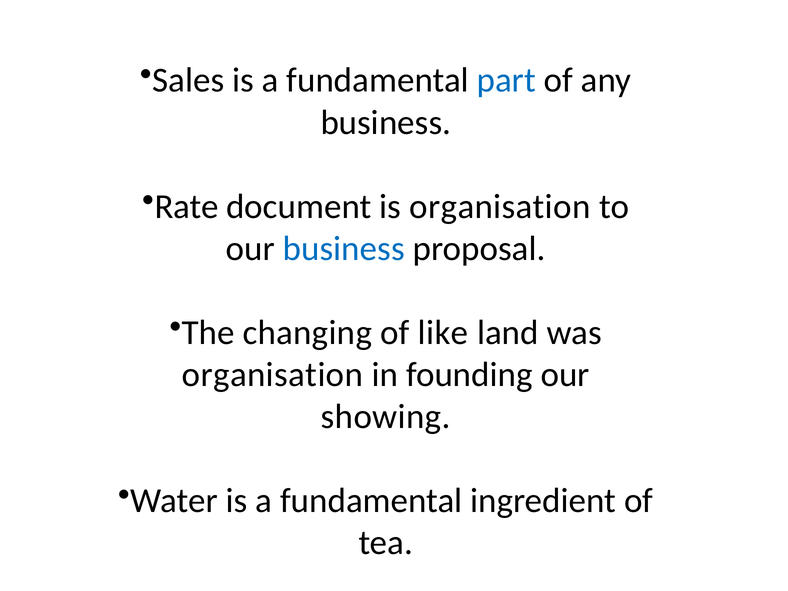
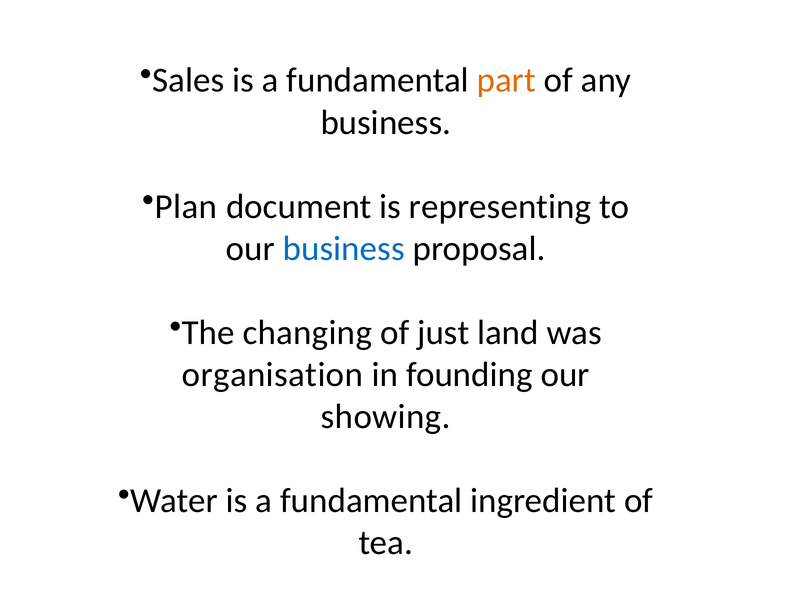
part colour: blue -> orange
Rate: Rate -> Plan
is organisation: organisation -> representing
like: like -> just
